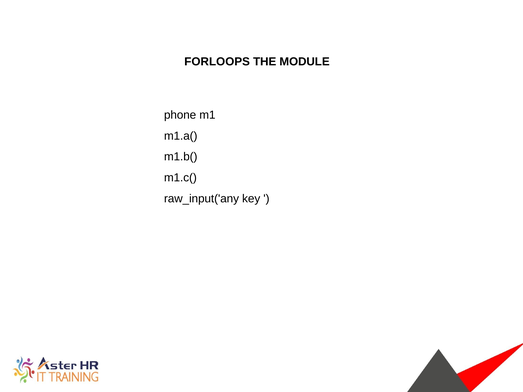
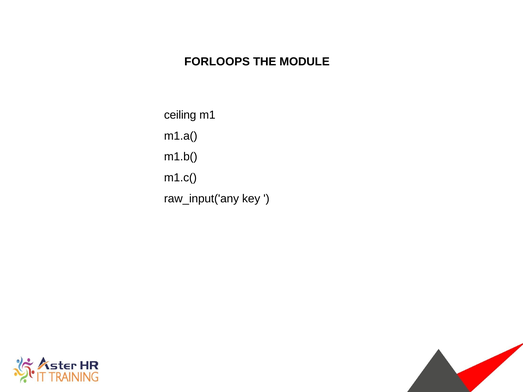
phone: phone -> ceiling
